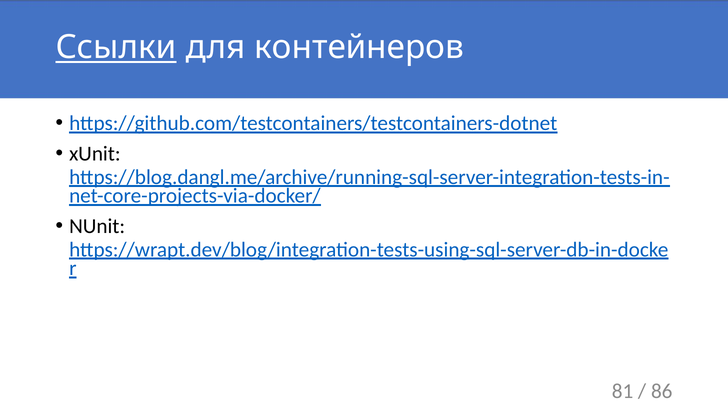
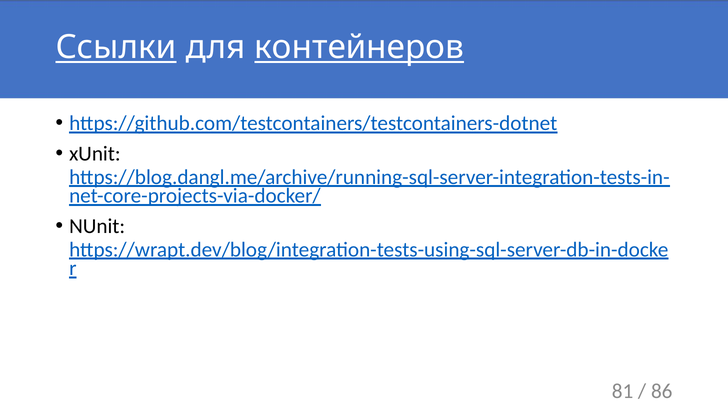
контейнеров underline: none -> present
